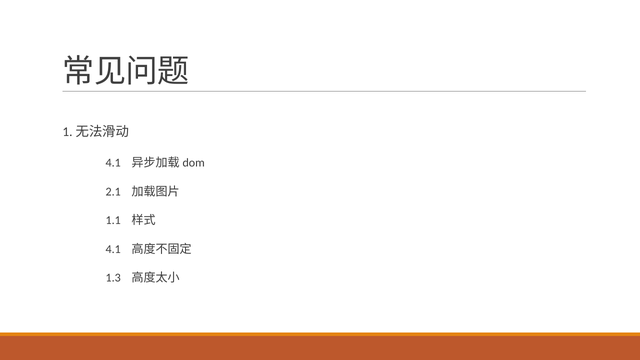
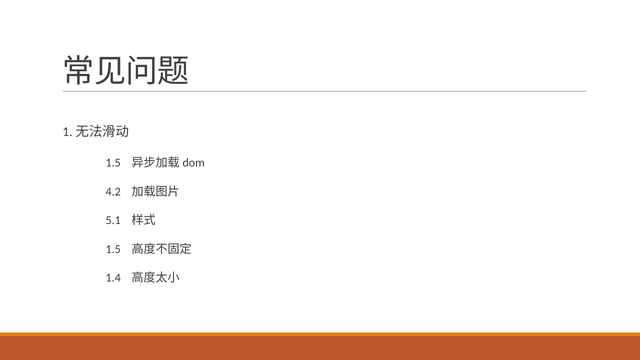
4.1 at (113, 163): 4.1 -> 1.5
2.1: 2.1 -> 4.2
1.1: 1.1 -> 5.1
4.1 at (113, 249): 4.1 -> 1.5
1.3: 1.3 -> 1.4
